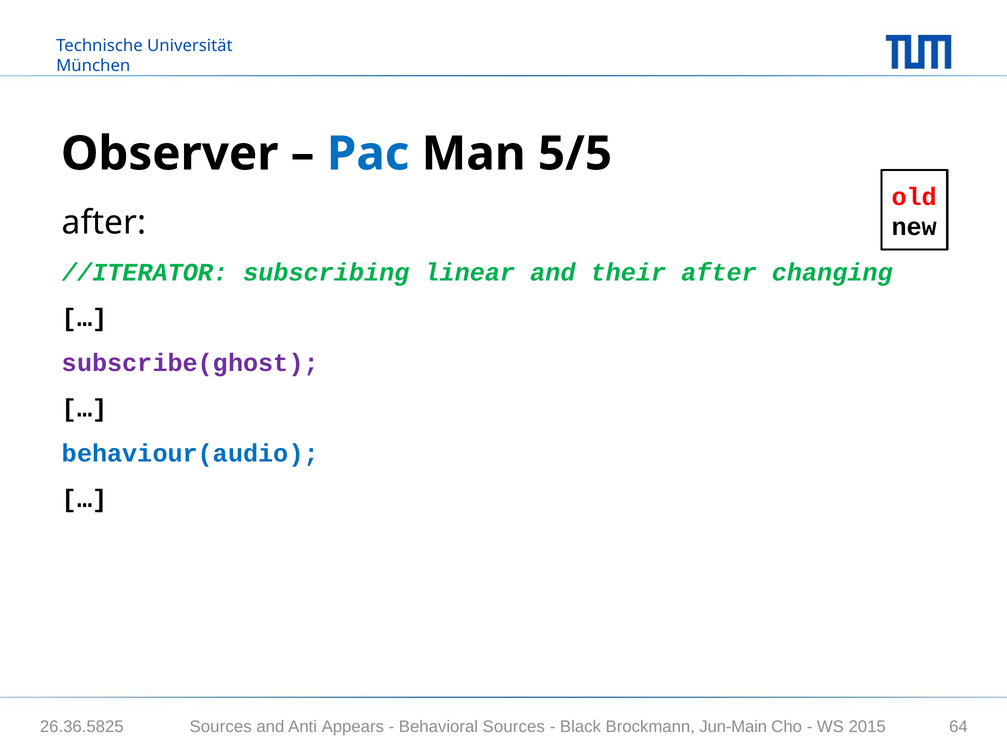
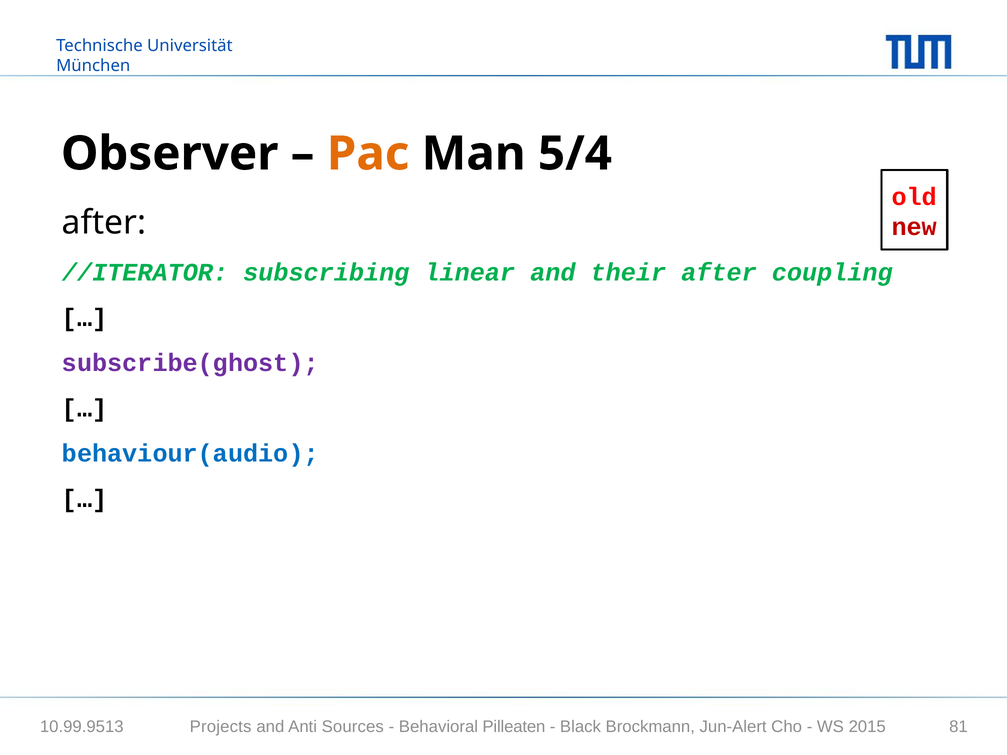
Pac colour: blue -> orange
5/5: 5/5 -> 5/4
new colour: black -> red
changing: changing -> coupling
26.36.5825: 26.36.5825 -> 10.99.9513
Sources at (221, 727): Sources -> Projects
Appears: Appears -> Sources
Behavioral Sources: Sources -> Pilleaten
Jun-Main: Jun-Main -> Jun-Alert
64: 64 -> 81
